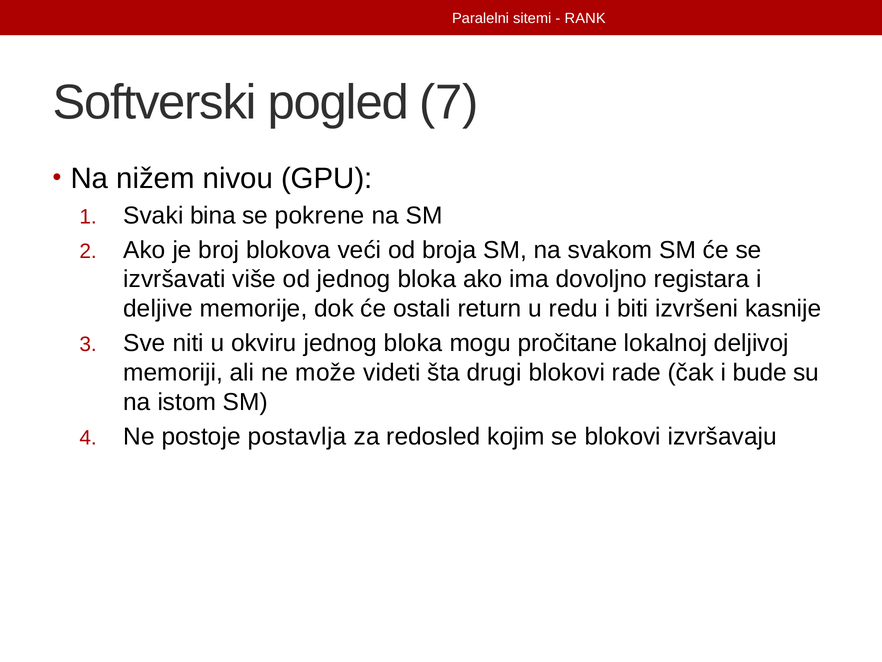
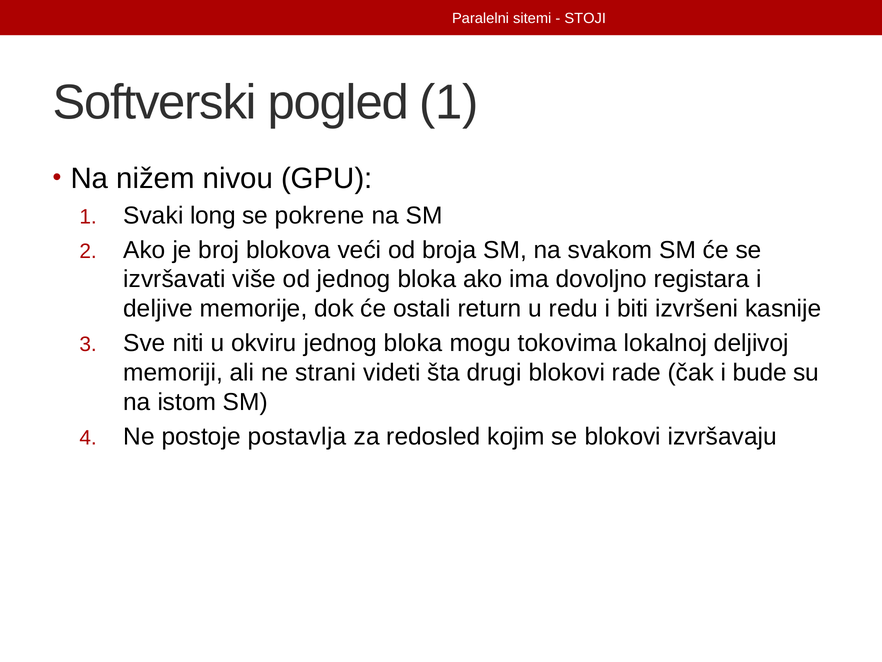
RANK: RANK -> STOJI
pogled 7: 7 -> 1
bina: bina -> long
pročitane: pročitane -> tokovima
može: može -> strani
